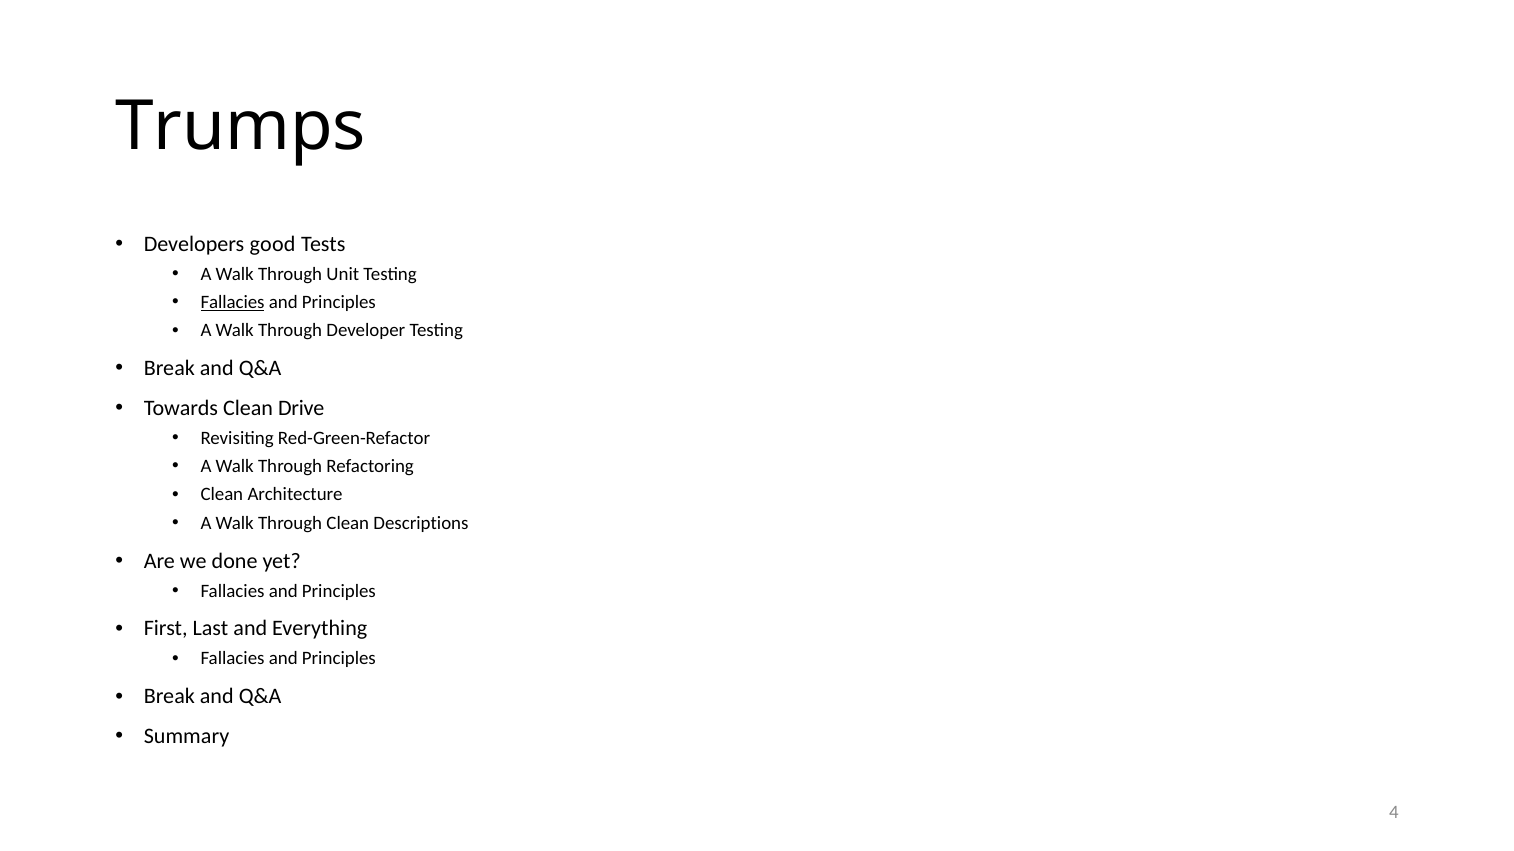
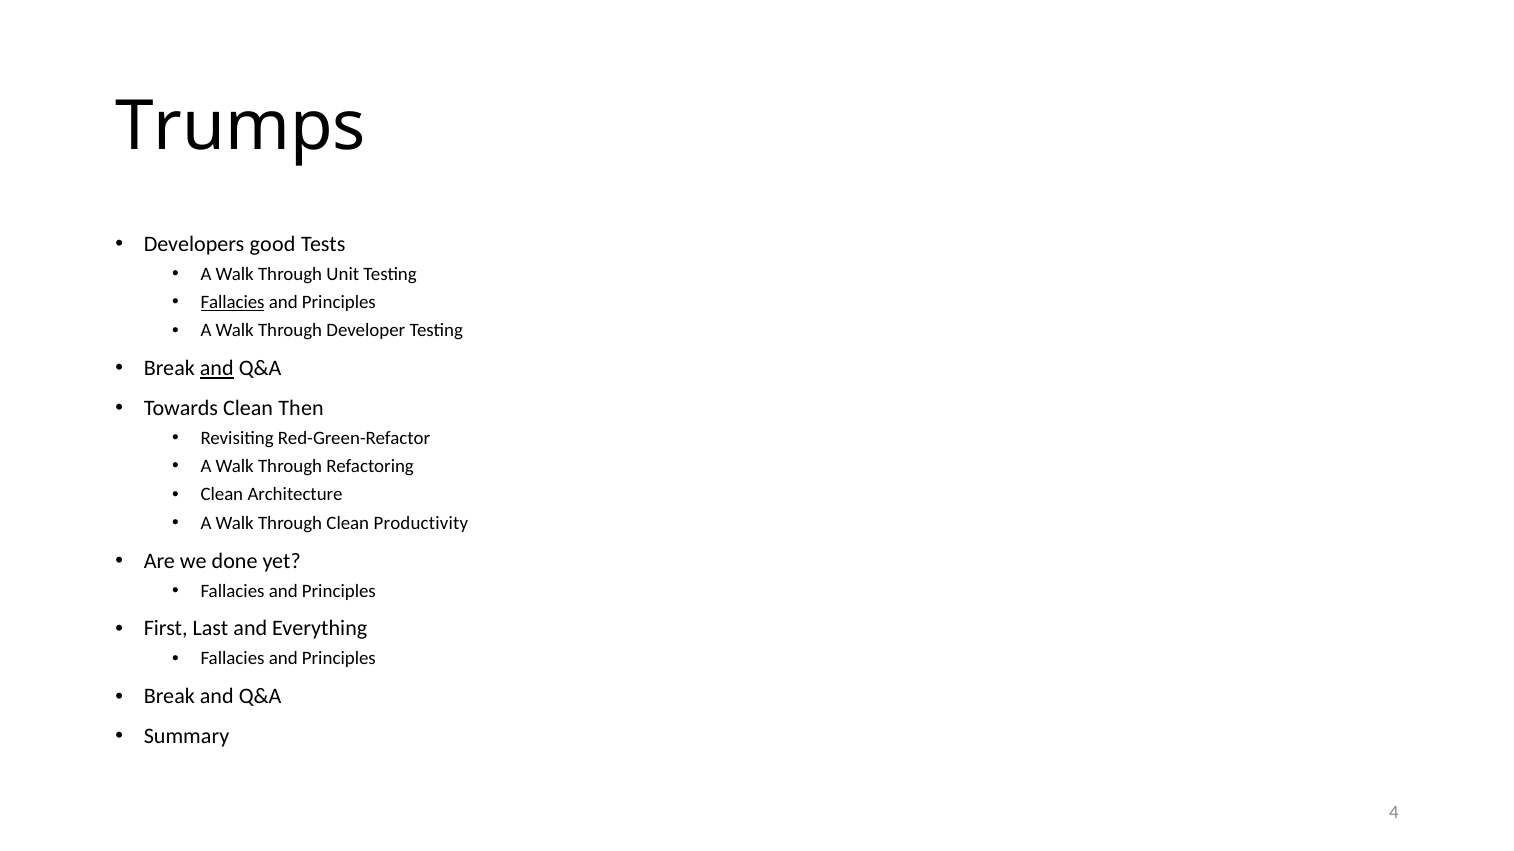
and at (217, 369) underline: none -> present
Drive: Drive -> Then
Descriptions: Descriptions -> Productivity
